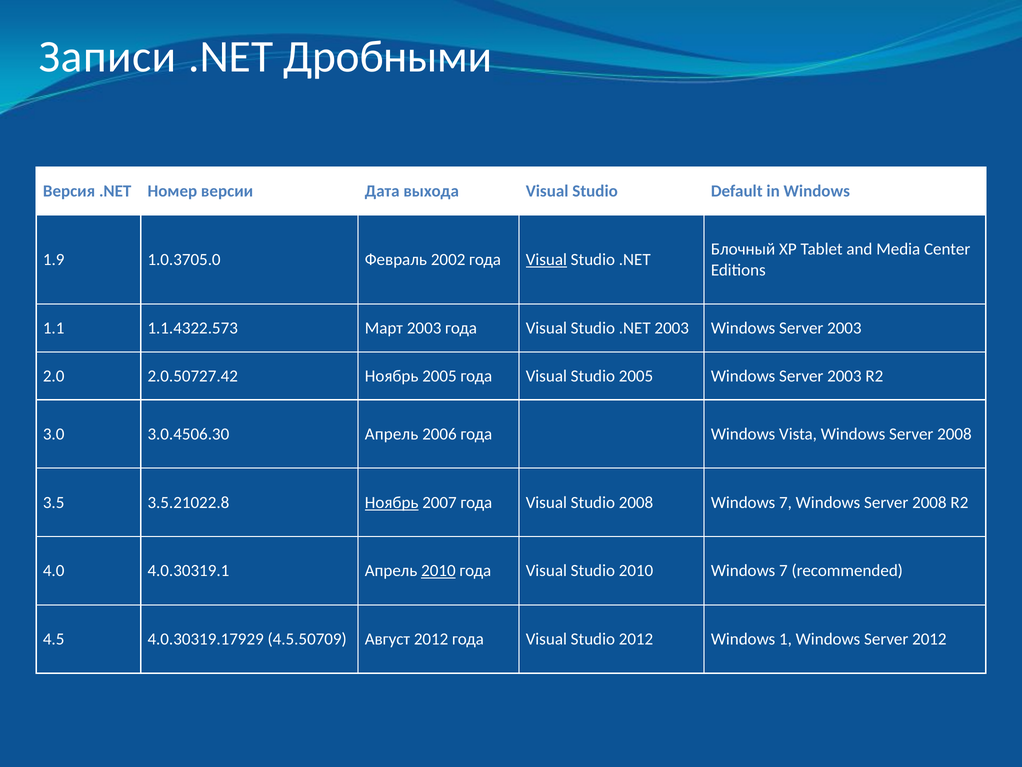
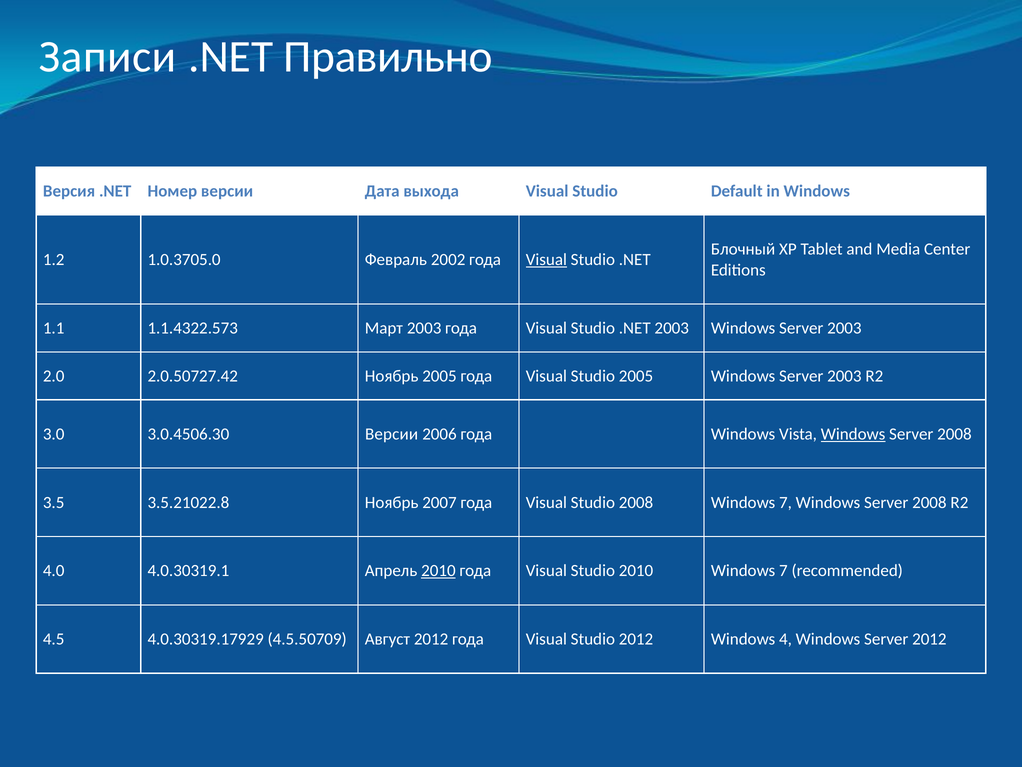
Дробными: Дробными -> Правильно
1.9: 1.9 -> 1.2
3.0.4506.30 Апрель: Апрель -> Версии
Windows at (853, 434) underline: none -> present
Ноябрь at (392, 502) underline: present -> none
1: 1 -> 4
